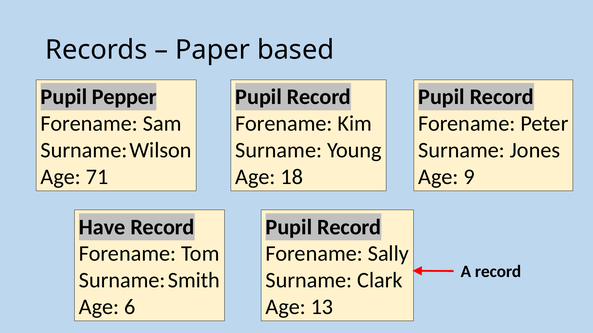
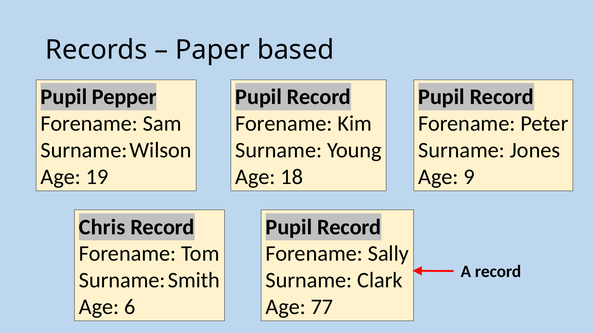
71: 71 -> 19
Have: Have -> Chris
13: 13 -> 77
